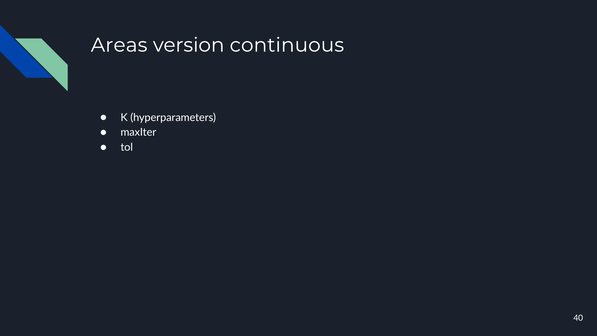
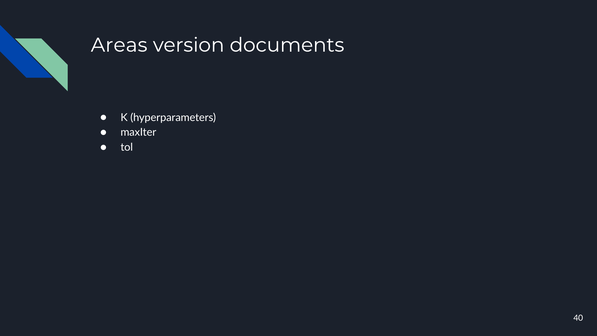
continuous: continuous -> documents
